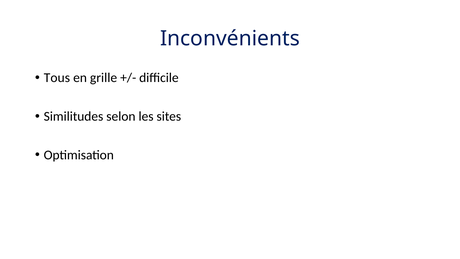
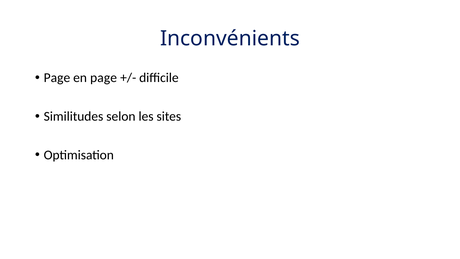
Tous at (57, 78): Tous -> Page
en grille: grille -> page
